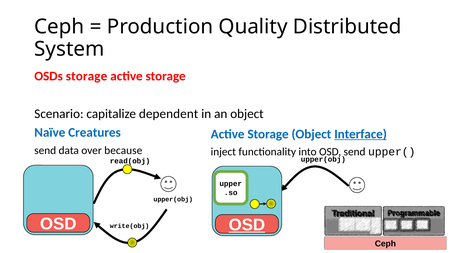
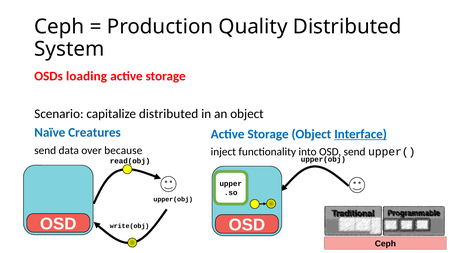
OSDs storage: storage -> loading
capitalize dependent: dependent -> distributed
OSD at (247, 225) underline: present -> none
